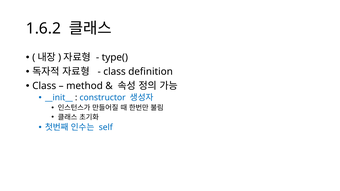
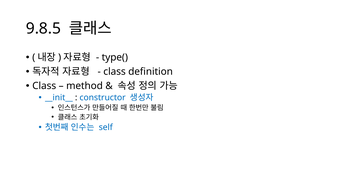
1.6.2: 1.6.2 -> 9.8.5
